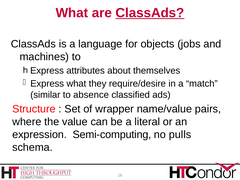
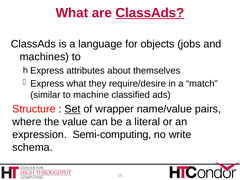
absence: absence -> machine
Set underline: none -> present
pulls: pulls -> write
